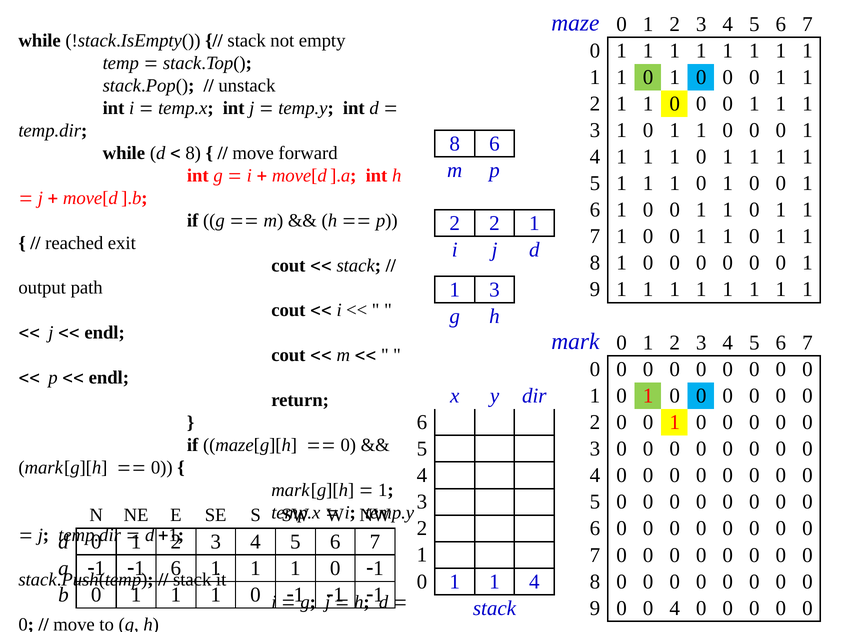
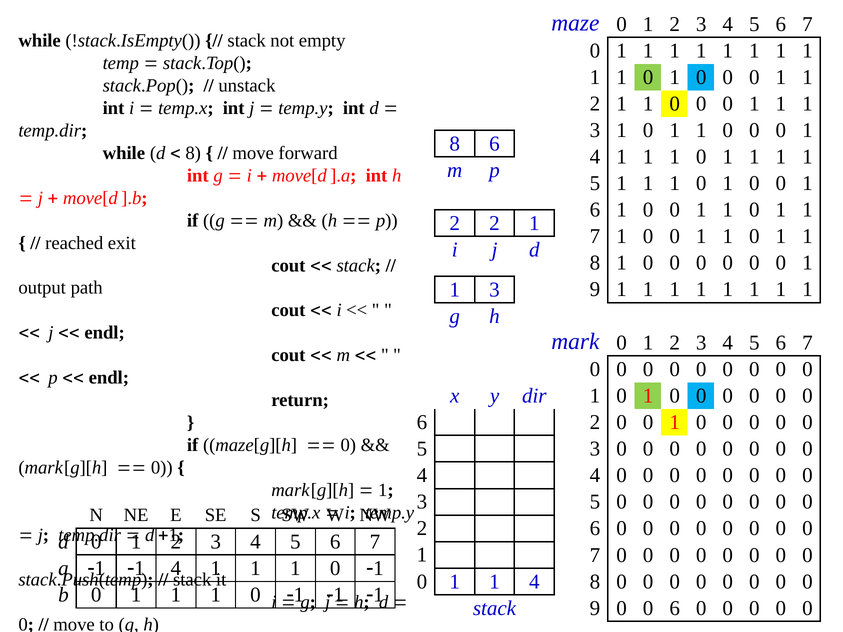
6 at (176, 569): 6 -> 4
9 0 0 4: 4 -> 6
